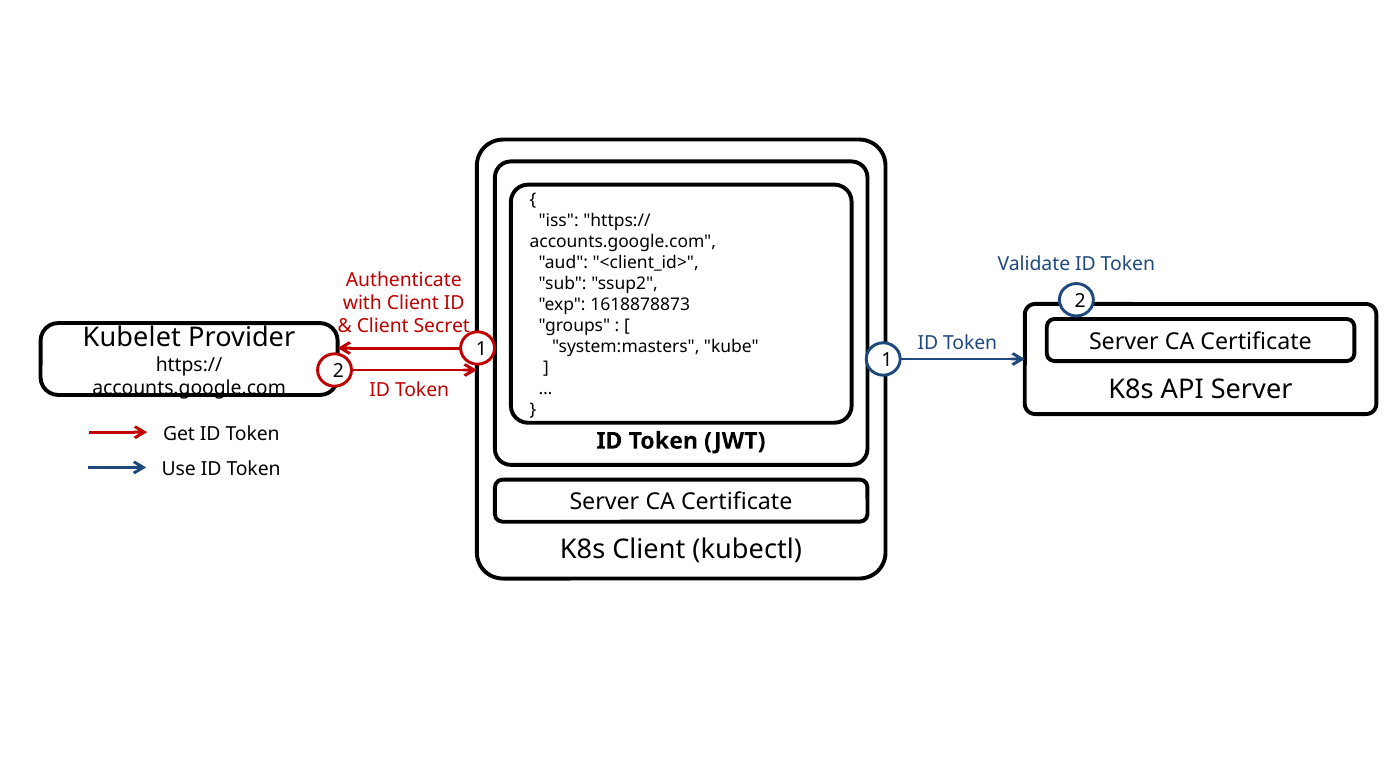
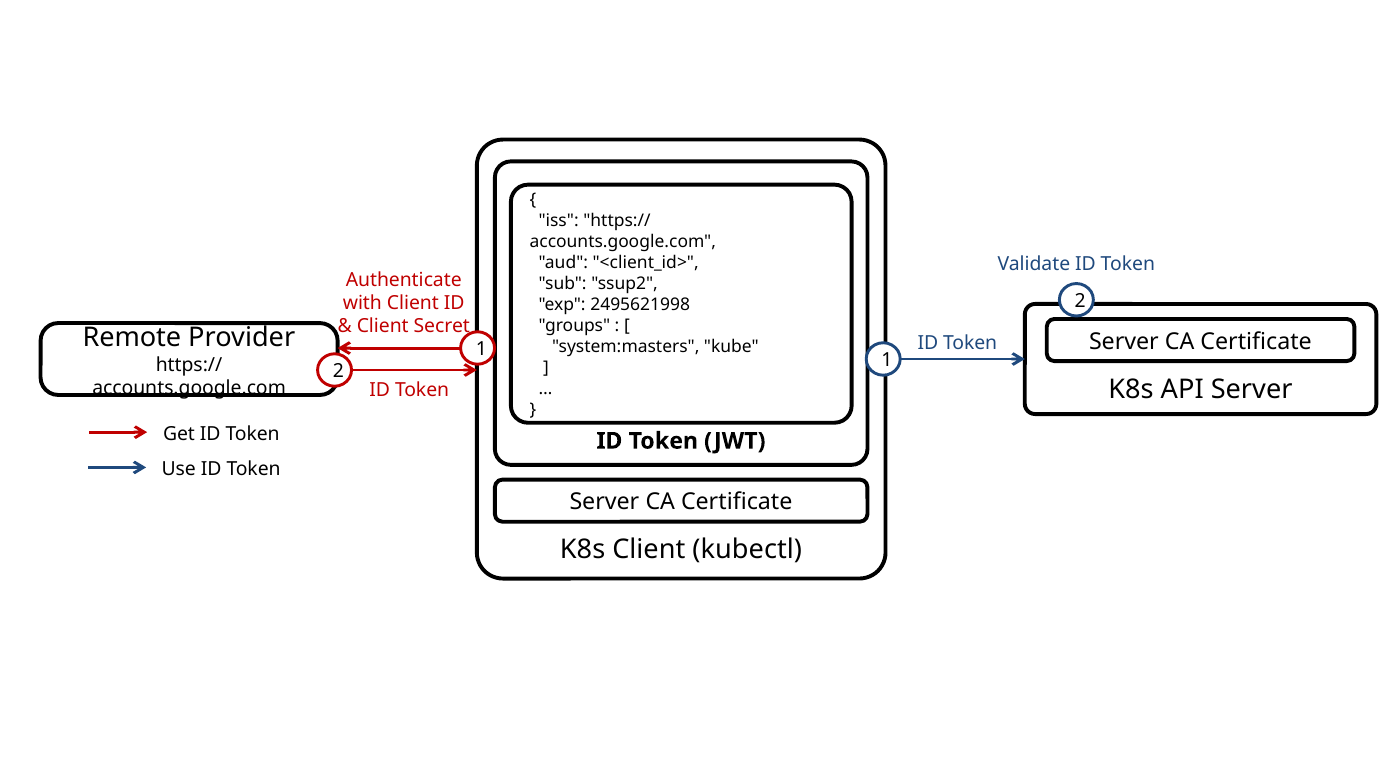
1618878873: 1618878873 -> 2495621998
Kubelet: Kubelet -> Remote
